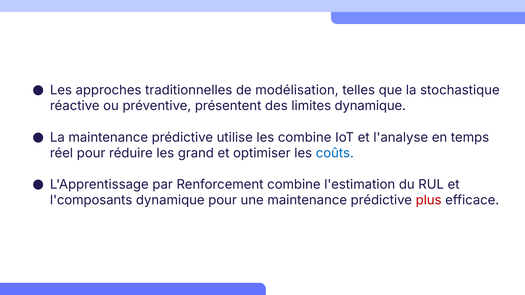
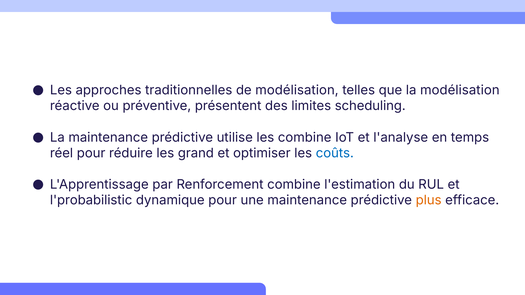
la stochastique: stochastique -> modélisation
limites dynamique: dynamique -> scheduling
l'composants: l'composants -> l'probabilistic
plus colour: red -> orange
